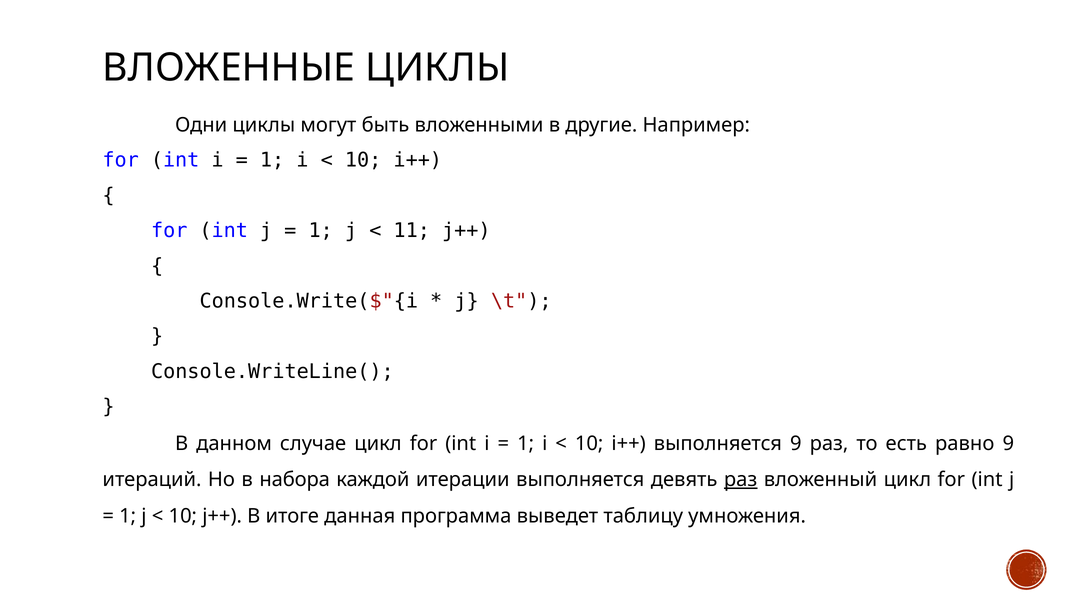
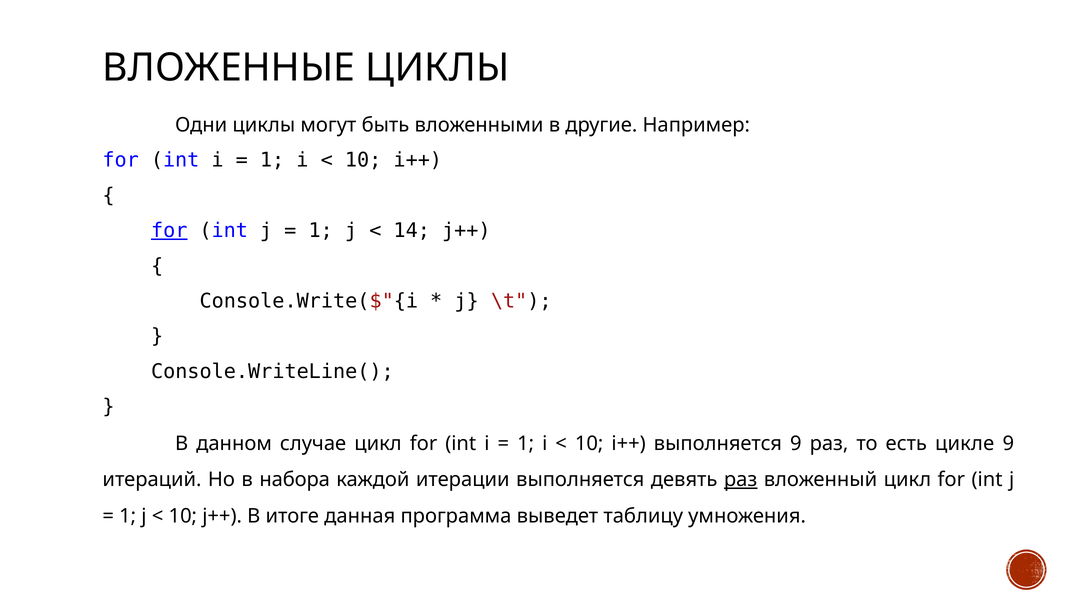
for at (169, 231) underline: none -> present
11: 11 -> 14
равно: равно -> цикле
